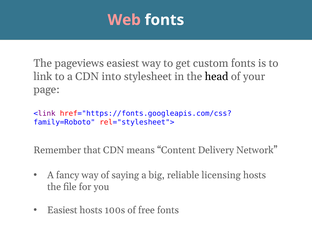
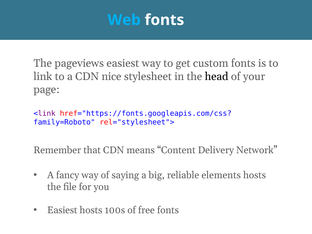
Web colour: pink -> light blue
into: into -> nice
licensing: licensing -> elements
